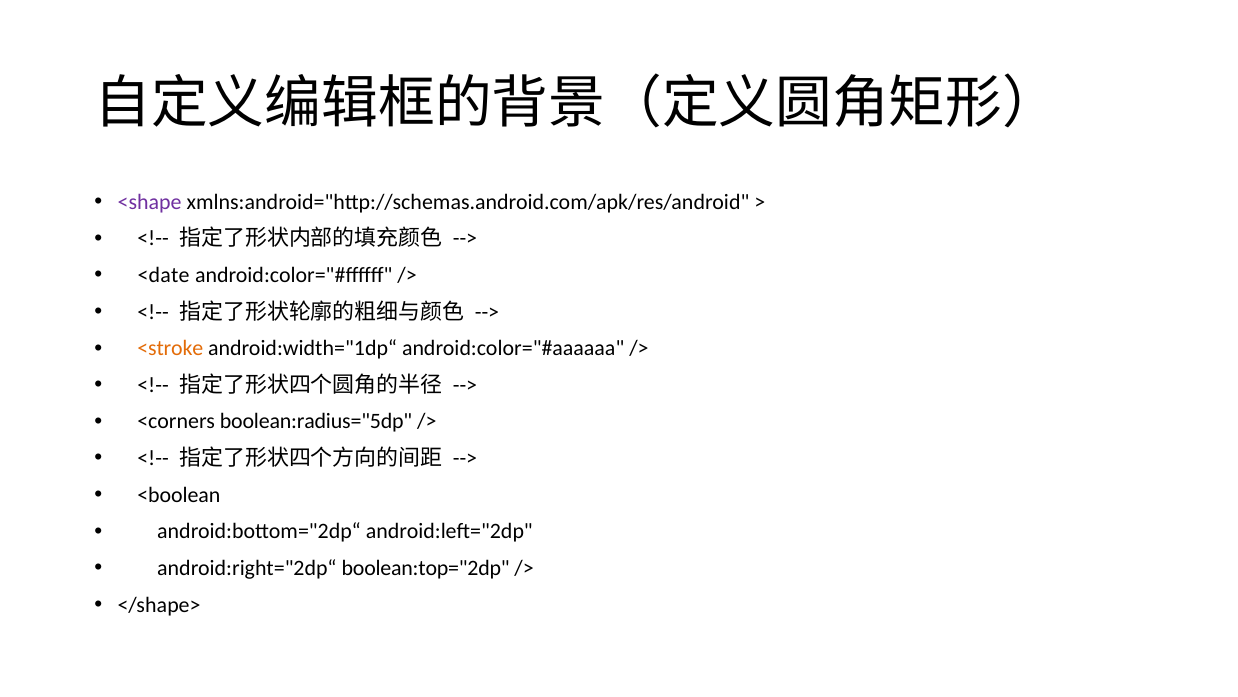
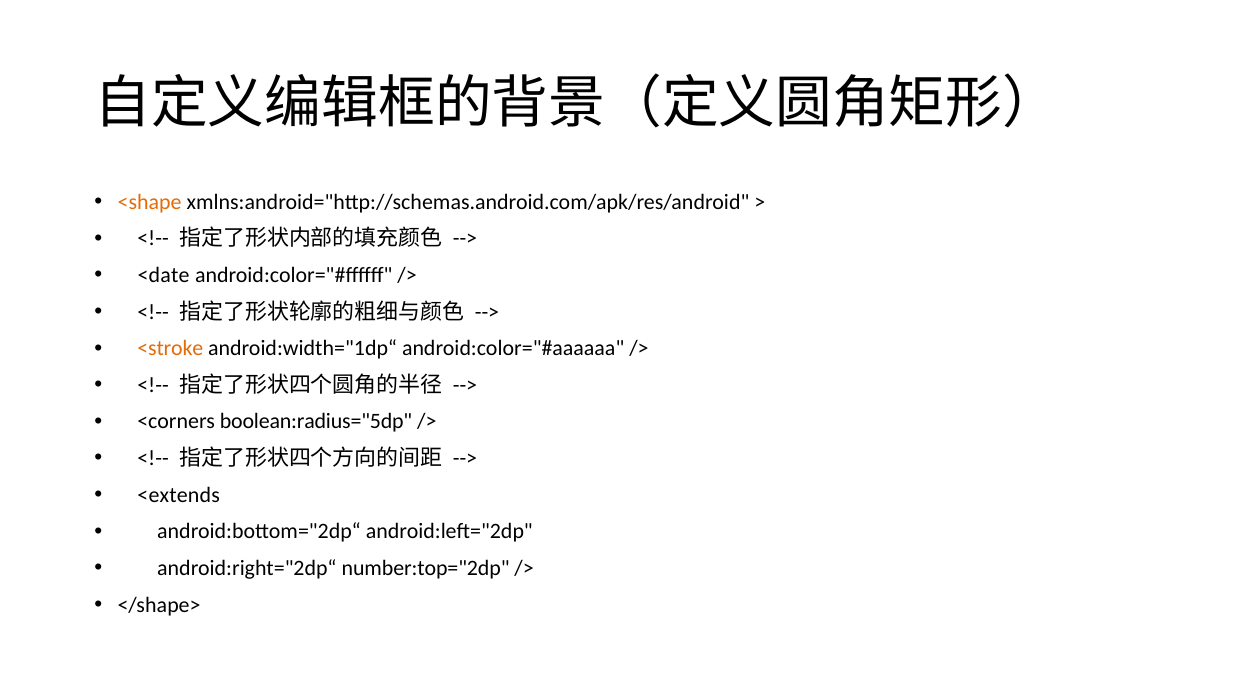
<shape colour: purple -> orange
<boolean: <boolean -> <extends
boolean:top="2dp: boolean:top="2dp -> number:top="2dp
